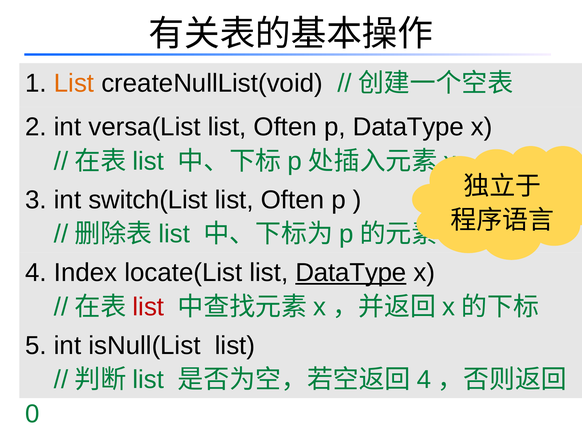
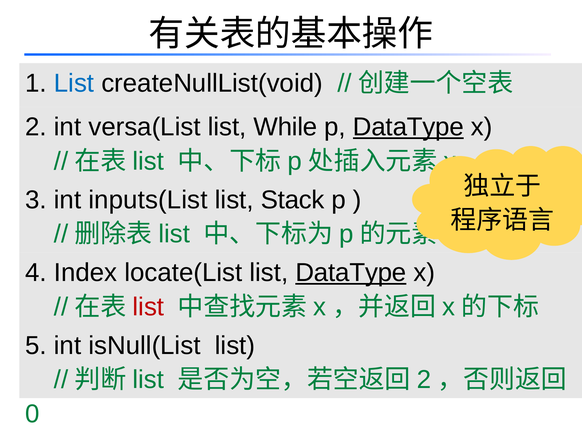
List at (74, 83) colour: orange -> blue
Often at (285, 127): Often -> While
DataType at (408, 127) underline: none -> present
switch(List: switch(List -> inputs(List
Often at (292, 200): Often -> Stack
4 at (424, 379): 4 -> 2
